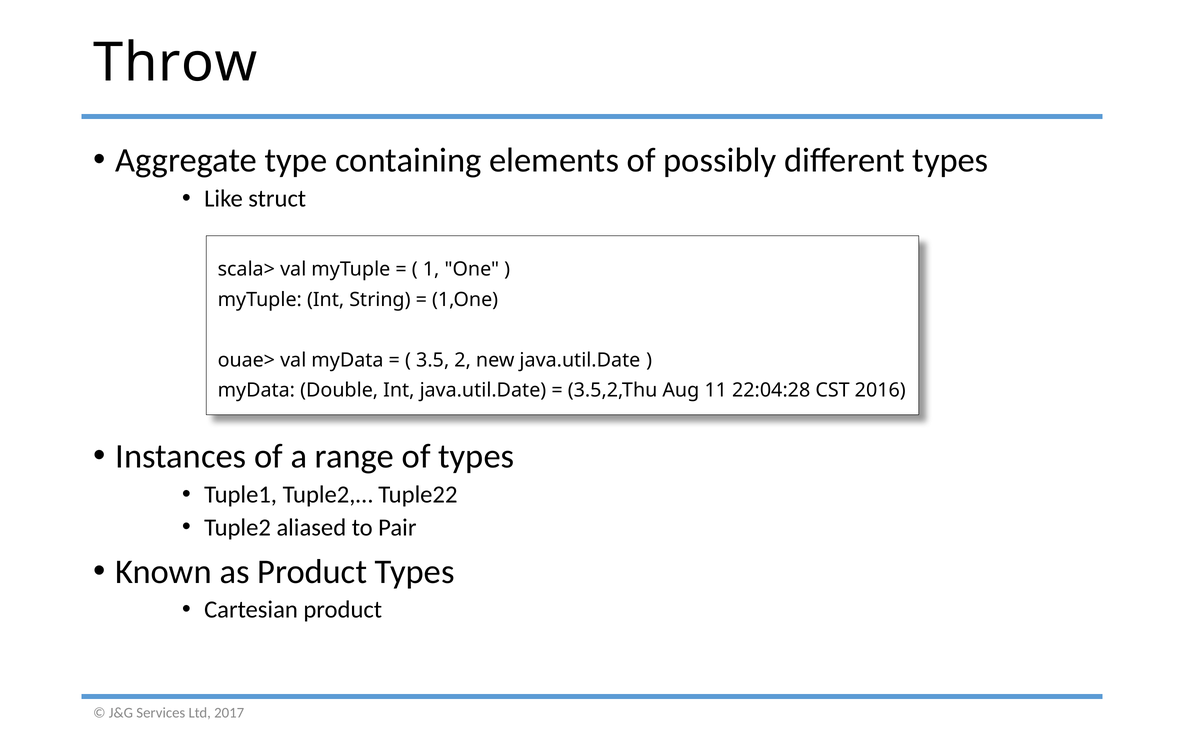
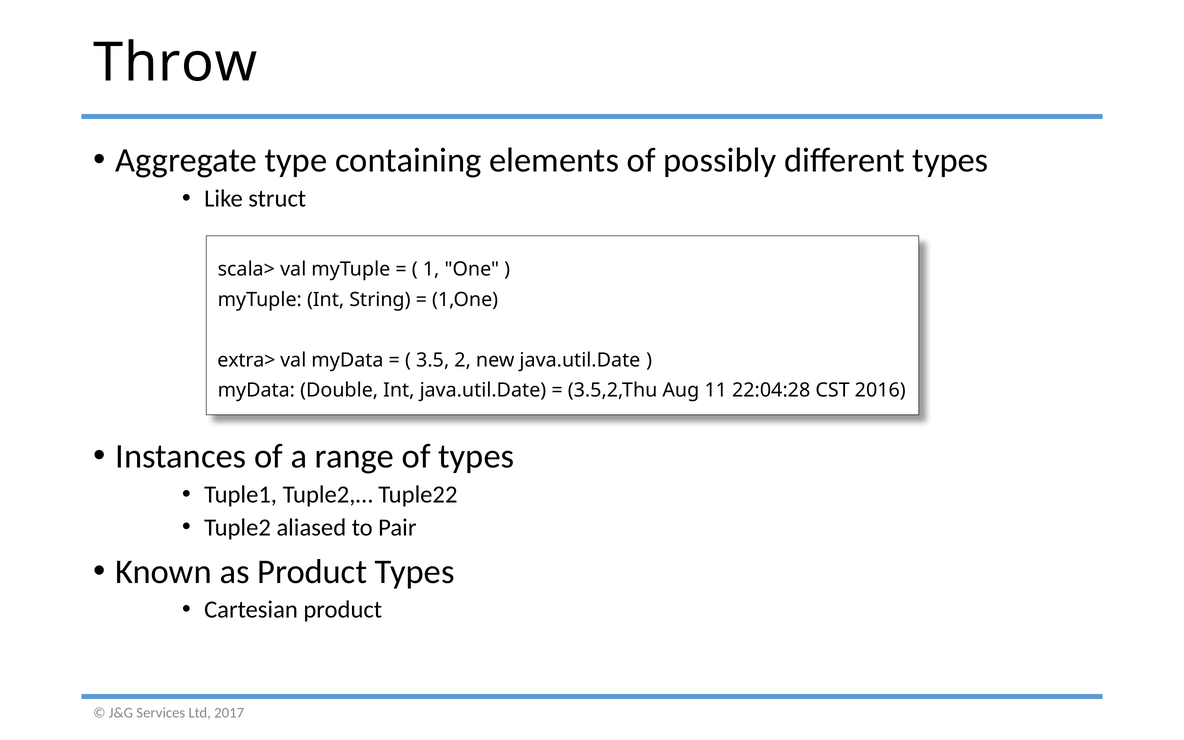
ouae>: ouae> -> extra>
